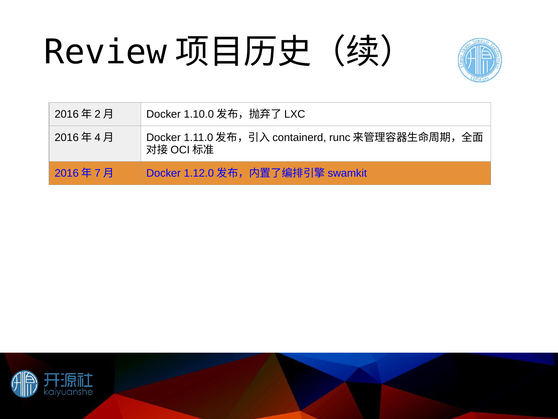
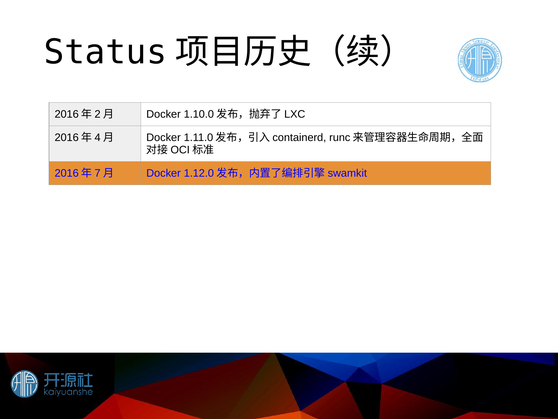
Review: Review -> Status
